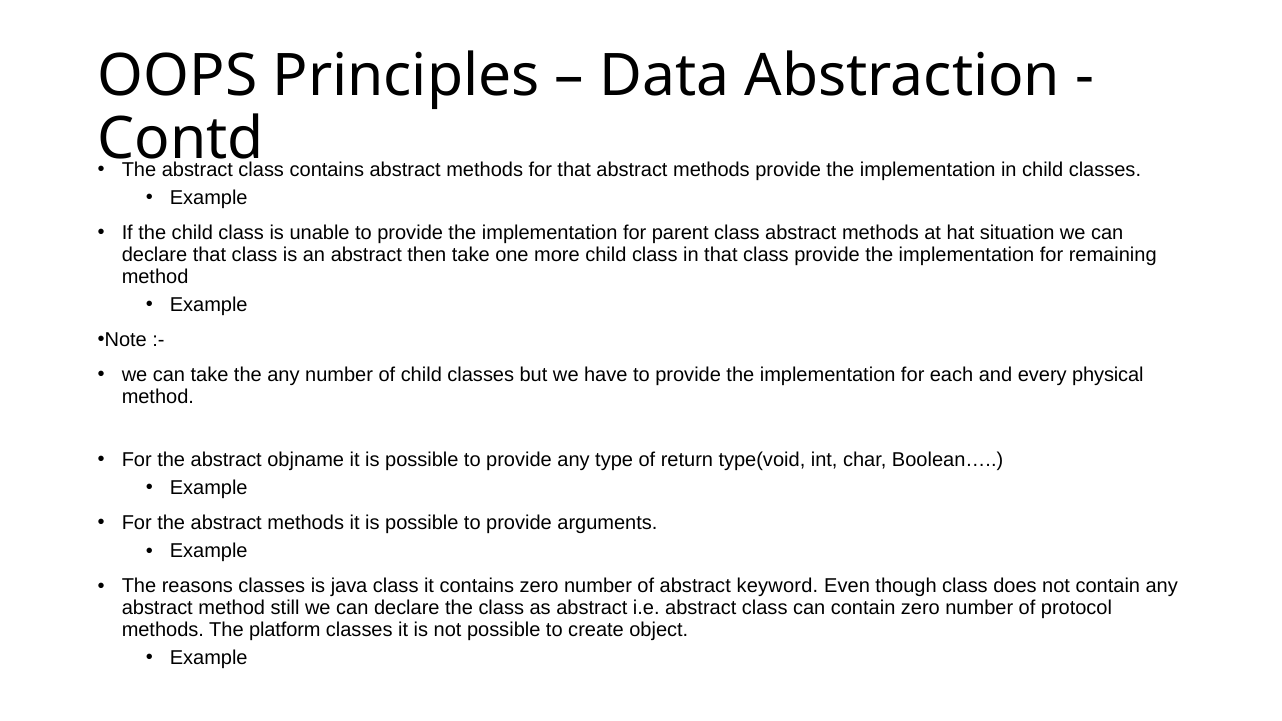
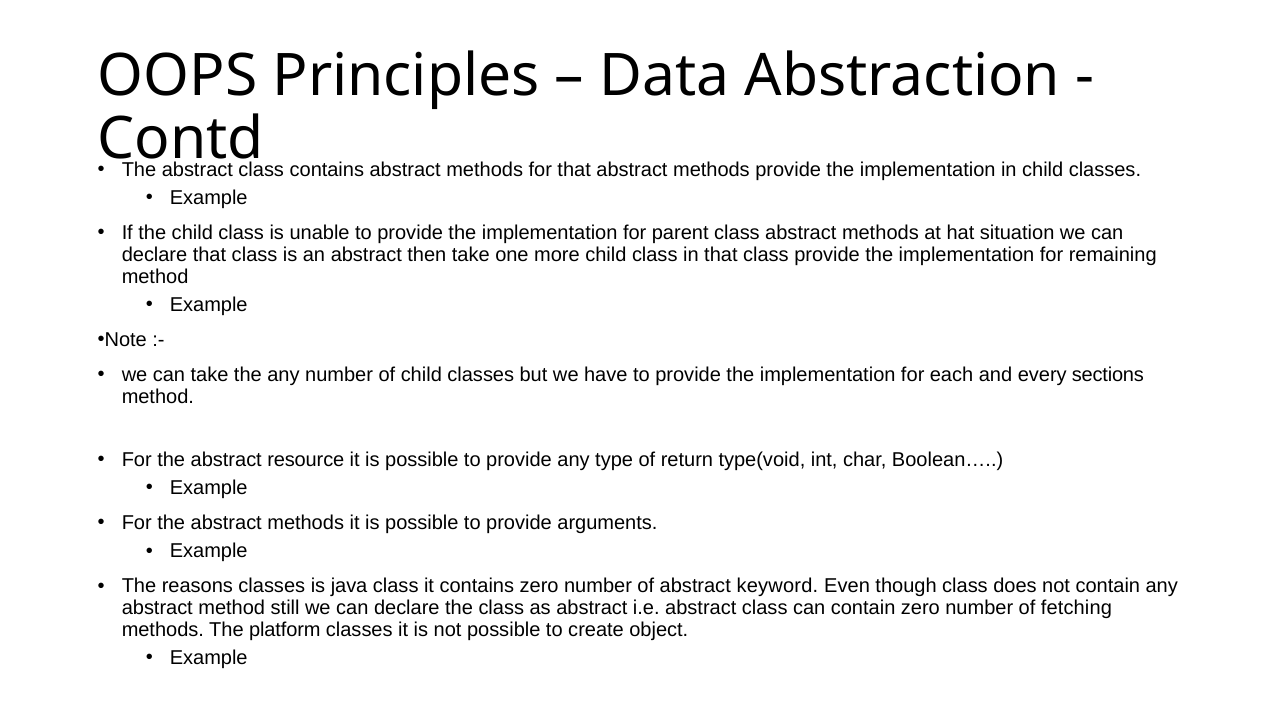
physical: physical -> sections
objname: objname -> resource
protocol: protocol -> fetching
